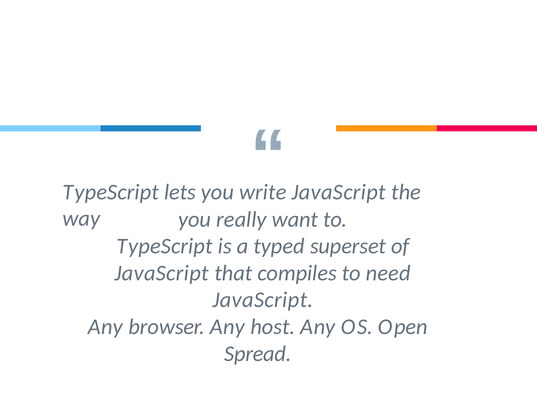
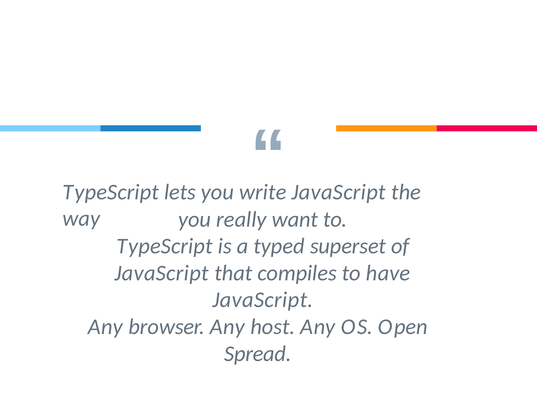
need: need -> have
